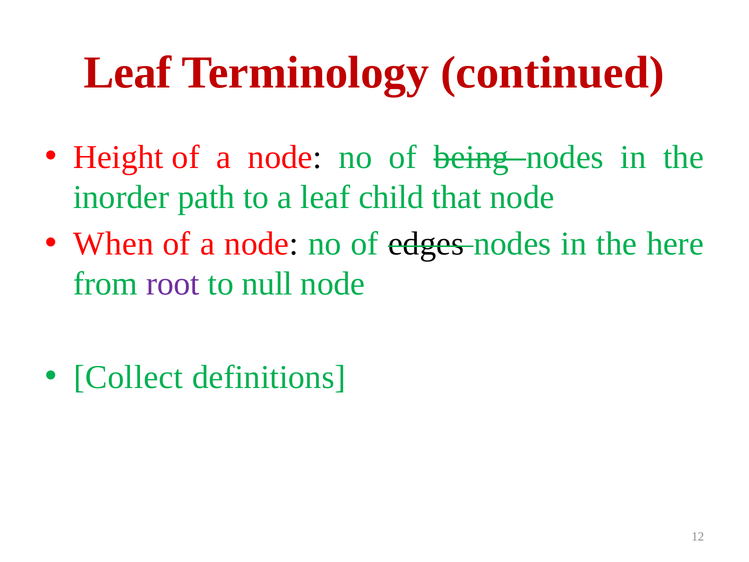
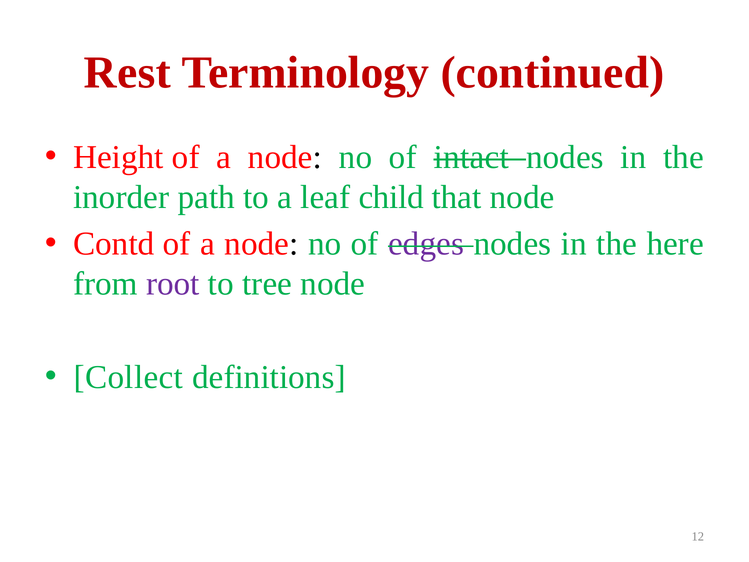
Leaf at (128, 73): Leaf -> Rest
being: being -> intact
When: When -> Contd
edges colour: black -> purple
null: null -> tree
